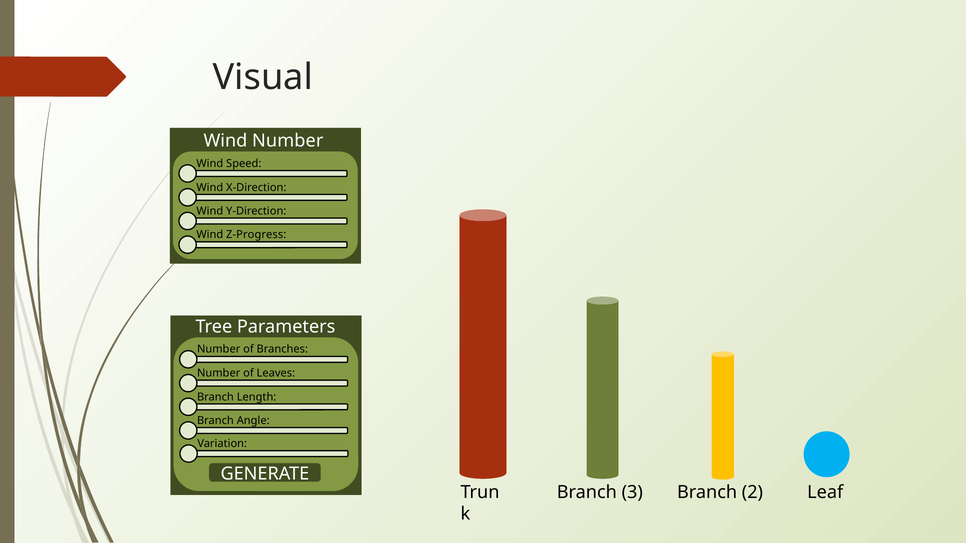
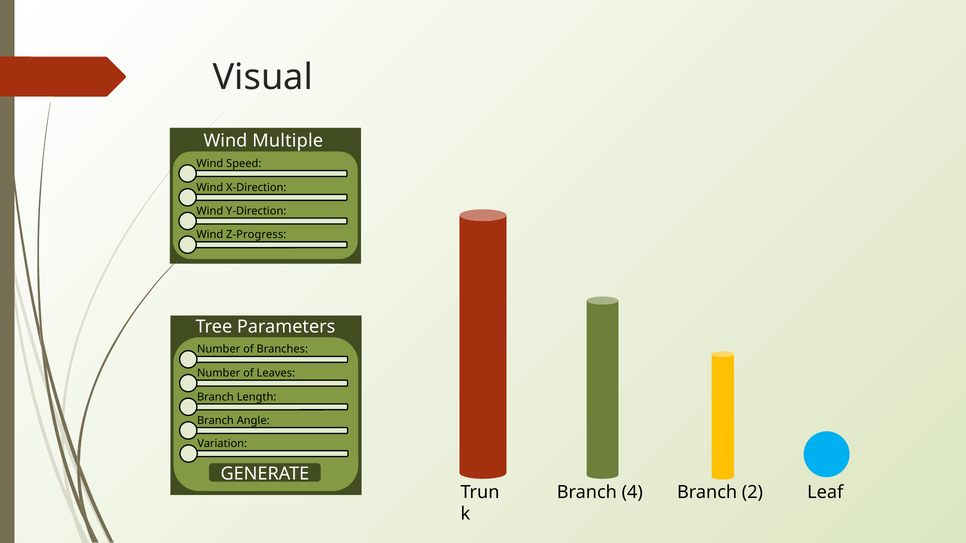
Wind Number: Number -> Multiple
3: 3 -> 4
